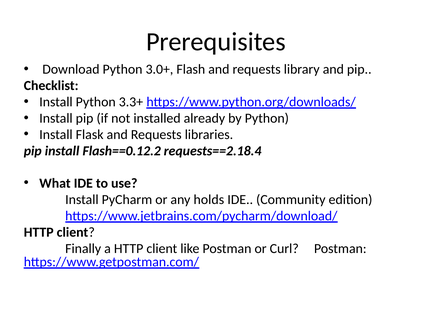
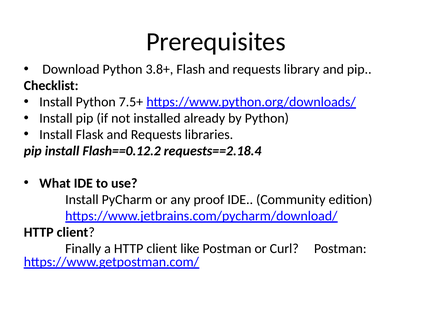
3.0+: 3.0+ -> 3.8+
3.3+: 3.3+ -> 7.5+
holds: holds -> proof
